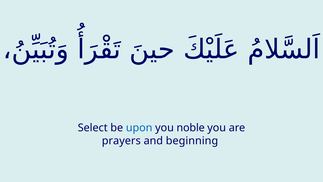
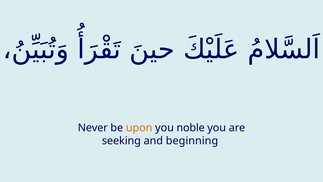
Select: Select -> Never
upon colour: blue -> orange
prayers: prayers -> seeking
